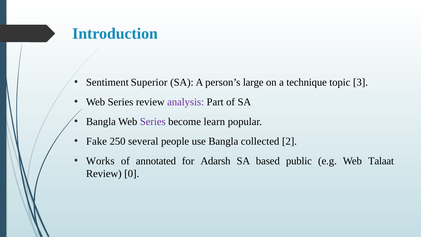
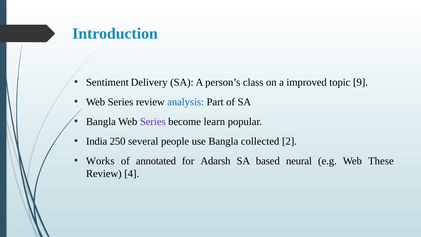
Superior: Superior -> Delivery
large: large -> class
technique: technique -> improved
3: 3 -> 9
analysis colour: purple -> blue
Fake: Fake -> India
public: public -> neural
Talaat: Talaat -> These
0: 0 -> 4
